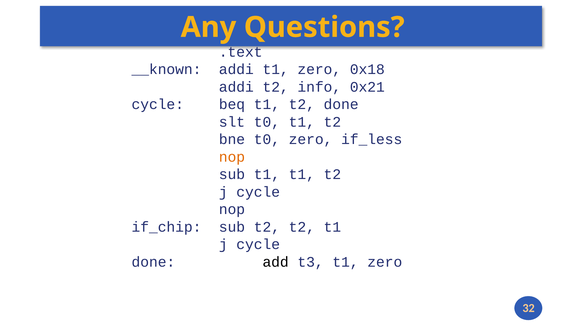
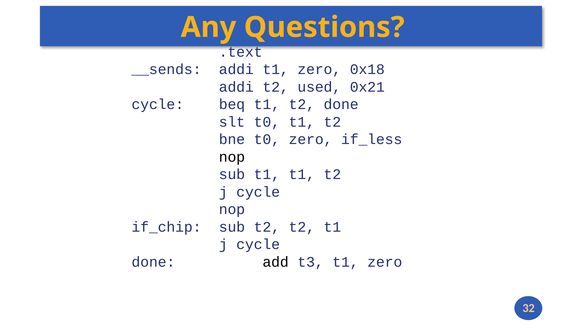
__known: __known -> __sends
info: info -> used
nop at (232, 157) colour: orange -> black
